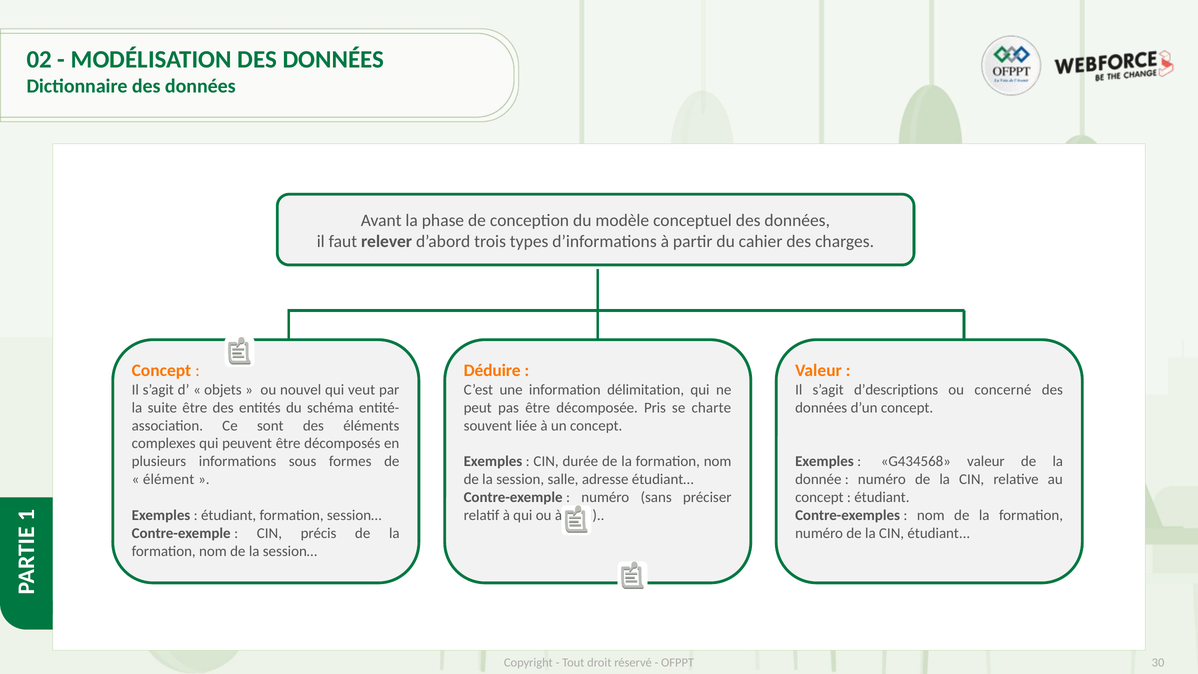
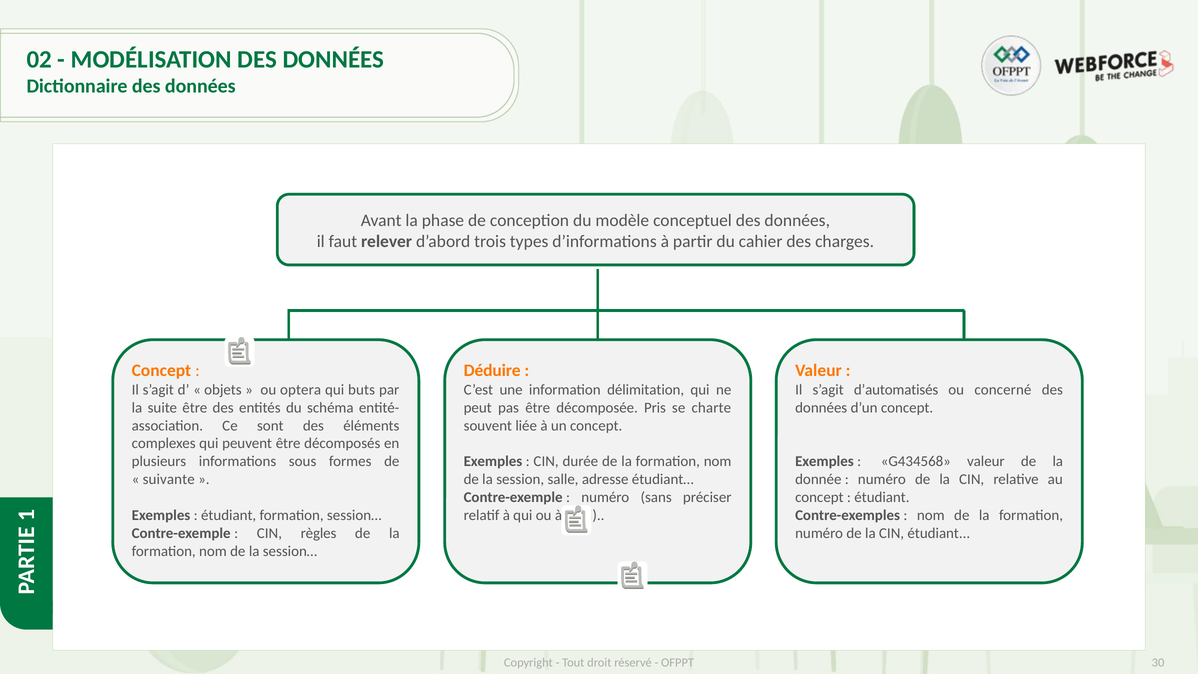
nouvel: nouvel -> optera
veut: veut -> buts
d’descriptions: d’descriptions -> d’automatisés
élément: élément -> suivante
précis: précis -> règles
